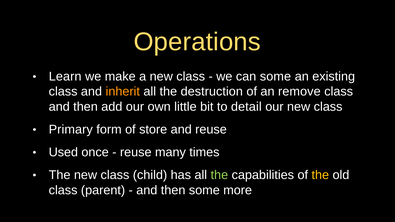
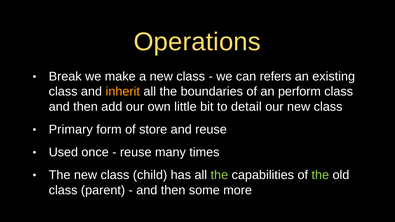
Learn: Learn -> Break
can some: some -> refers
destruction: destruction -> boundaries
remove: remove -> perform
the at (320, 175) colour: yellow -> light green
